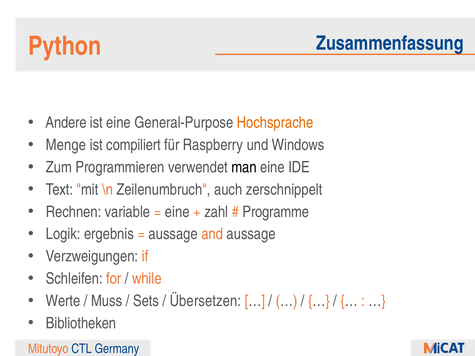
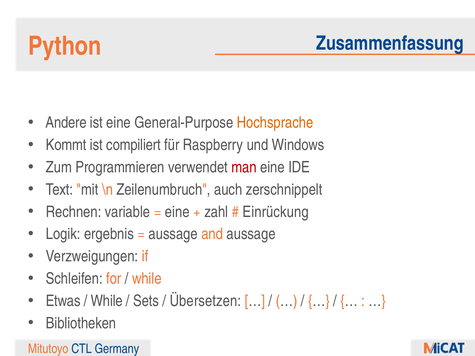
Menge: Menge -> Kommt
man colour: black -> red
Programme: Programme -> Einrückung
Werte: Werte -> Etwas
Muss at (107, 301): Muss -> While
